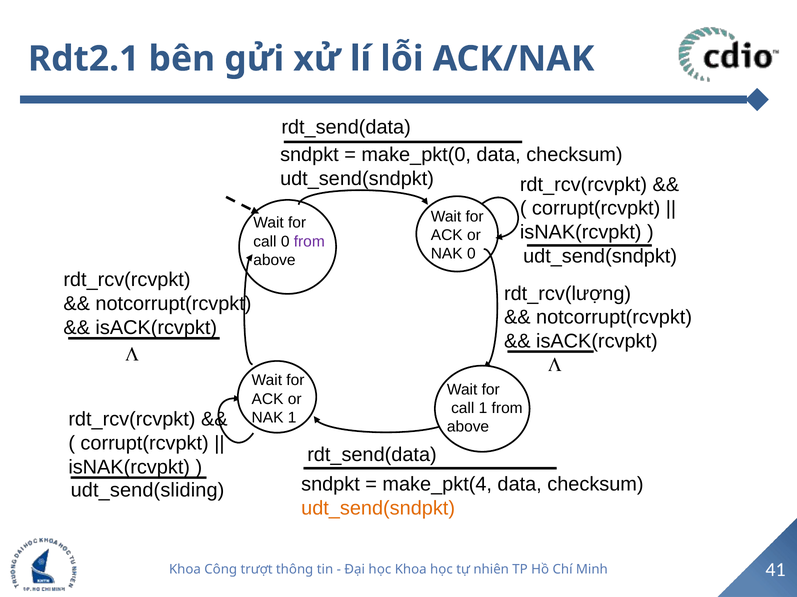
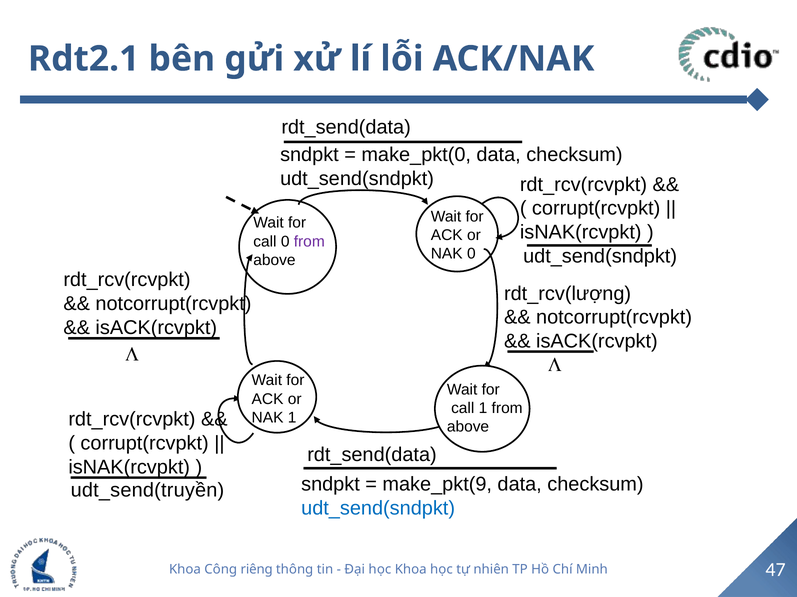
make_pkt(4: make_pkt(4 -> make_pkt(9
udt_send(sliding: udt_send(sliding -> udt_send(truyền
udt_send(sndpkt at (378, 509) colour: orange -> blue
trượt: trượt -> riêng
41: 41 -> 47
